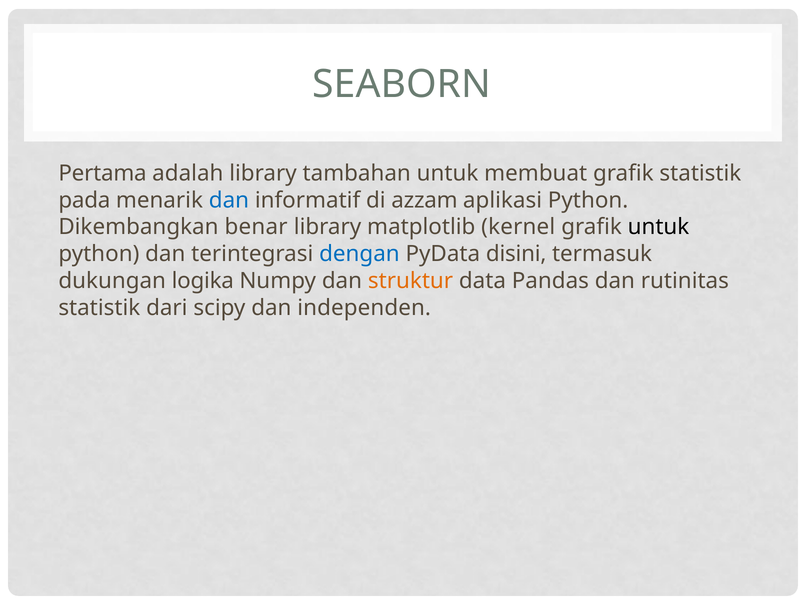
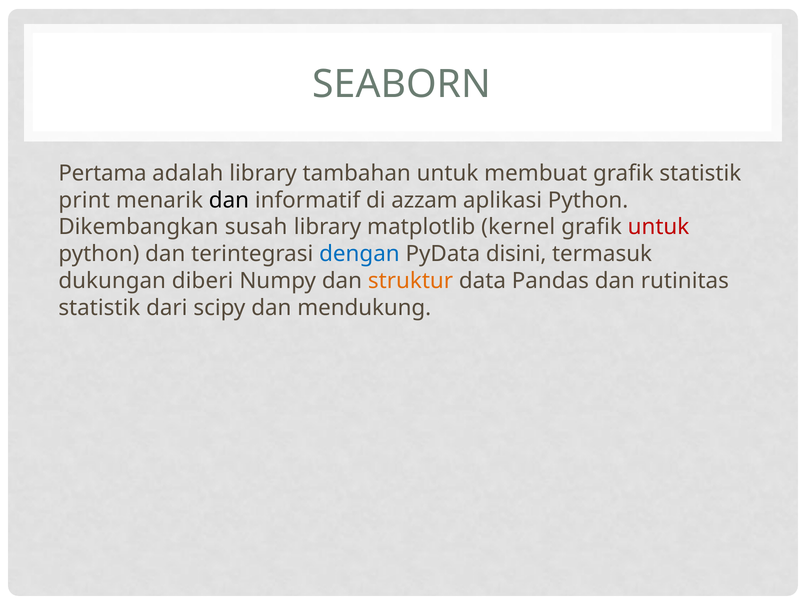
pada: pada -> print
dan at (229, 200) colour: blue -> black
benar: benar -> susah
untuk at (658, 227) colour: black -> red
logika: logika -> diberi
independen: independen -> mendukung
